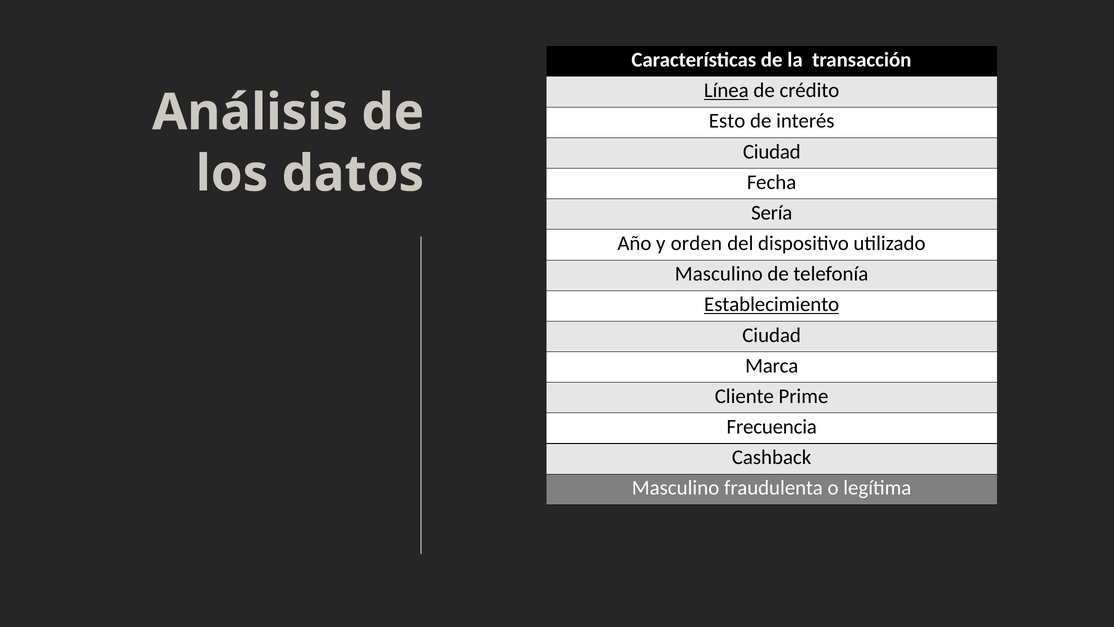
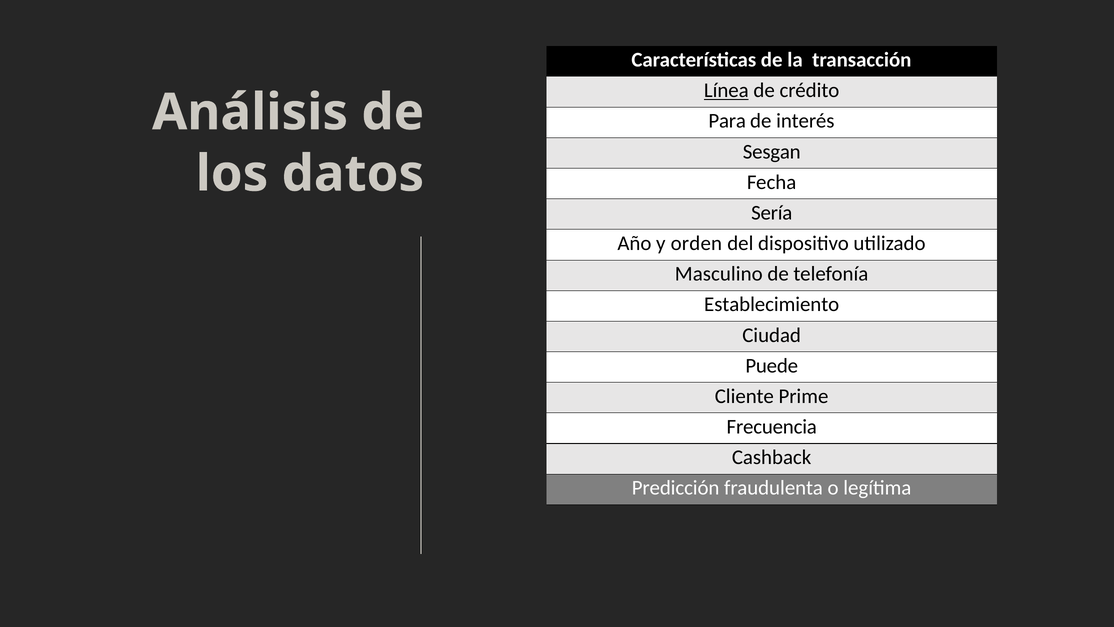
Esto: Esto -> Para
Ciudad at (772, 152): Ciudad -> Sesgan
Establecimiento underline: present -> none
Marca: Marca -> Puede
Masculino at (676, 488): Masculino -> Predicción
